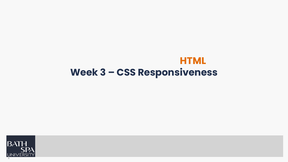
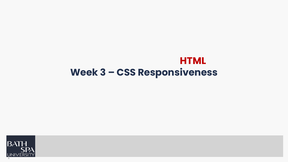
HTML colour: orange -> red
